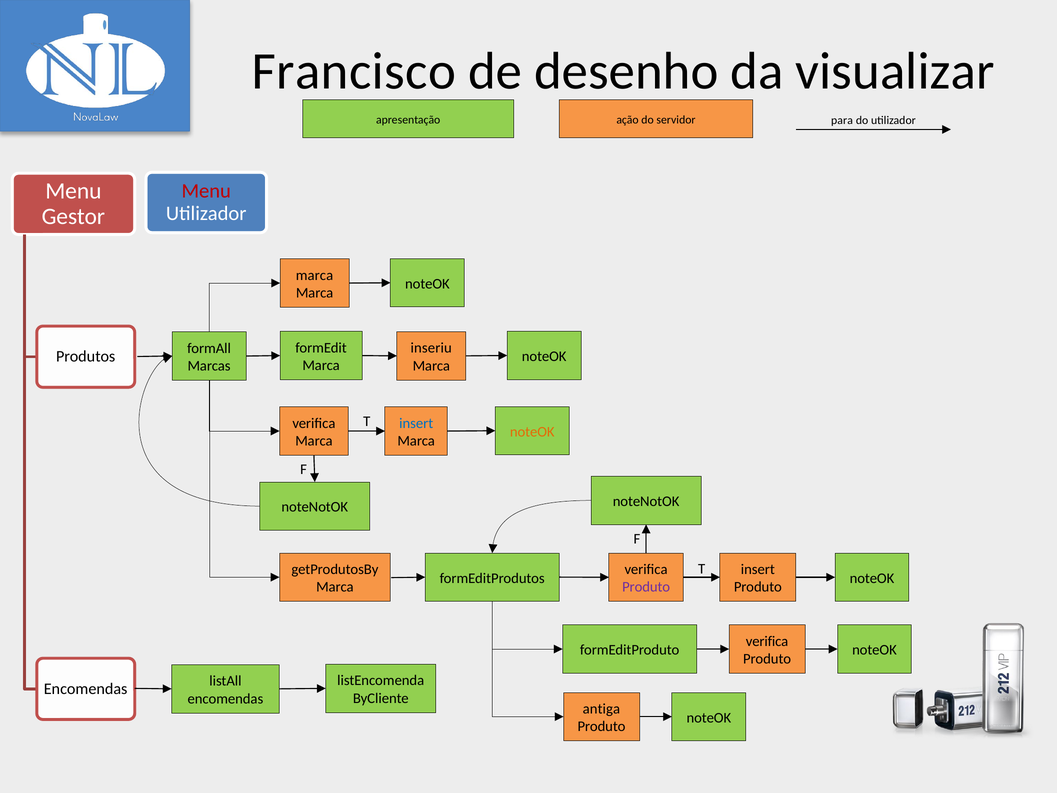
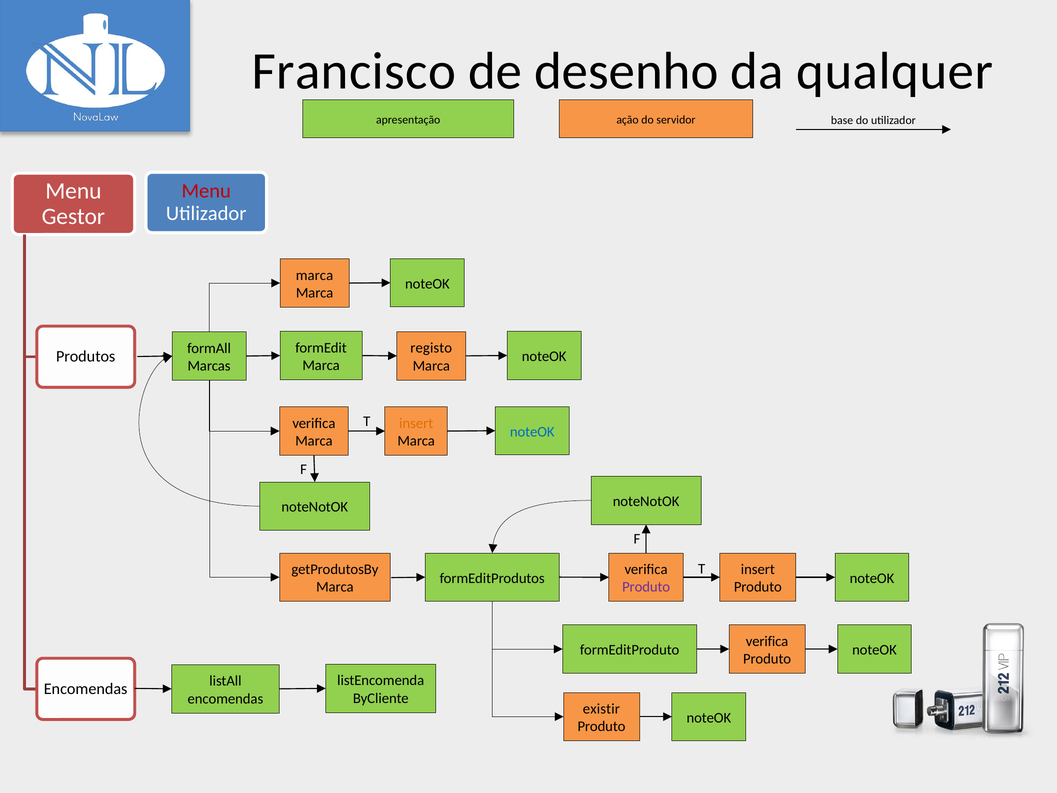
visualizar: visualizar -> qualquer
para: para -> base
inseriu: inseriu -> registo
insert at (416, 423) colour: blue -> orange
noteOK at (532, 432) colour: orange -> blue
antiga: antiga -> existir
